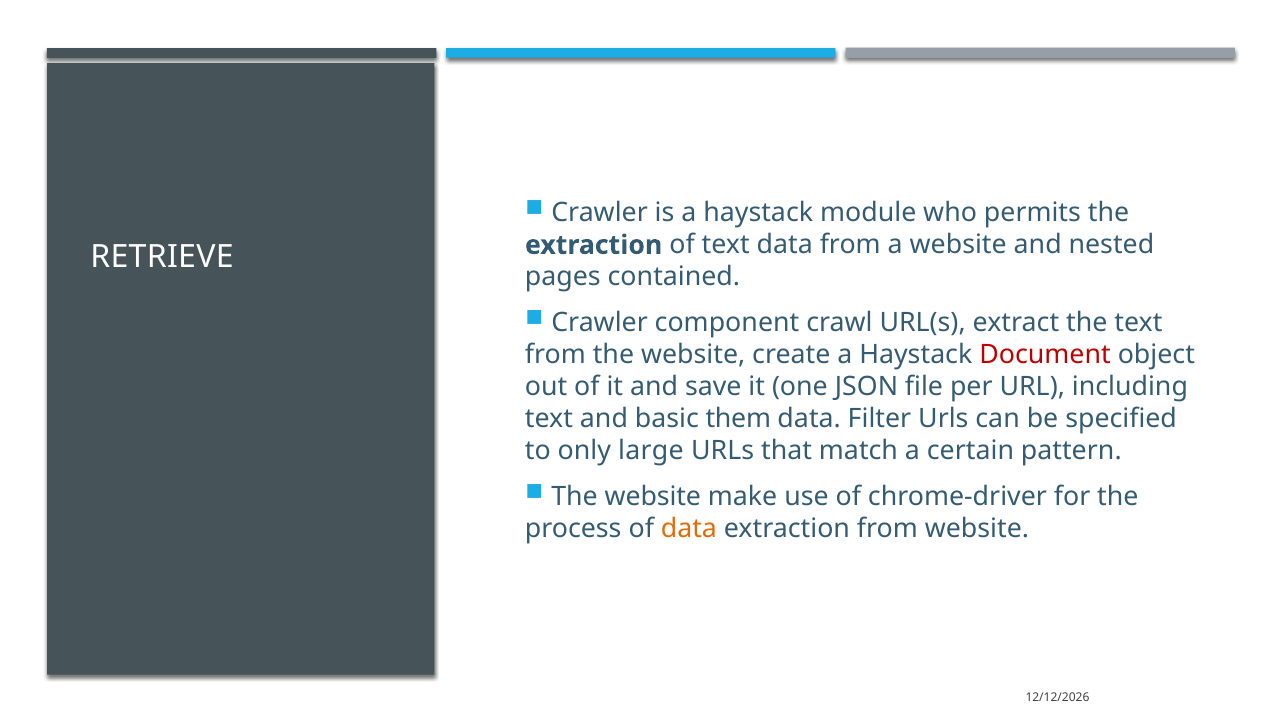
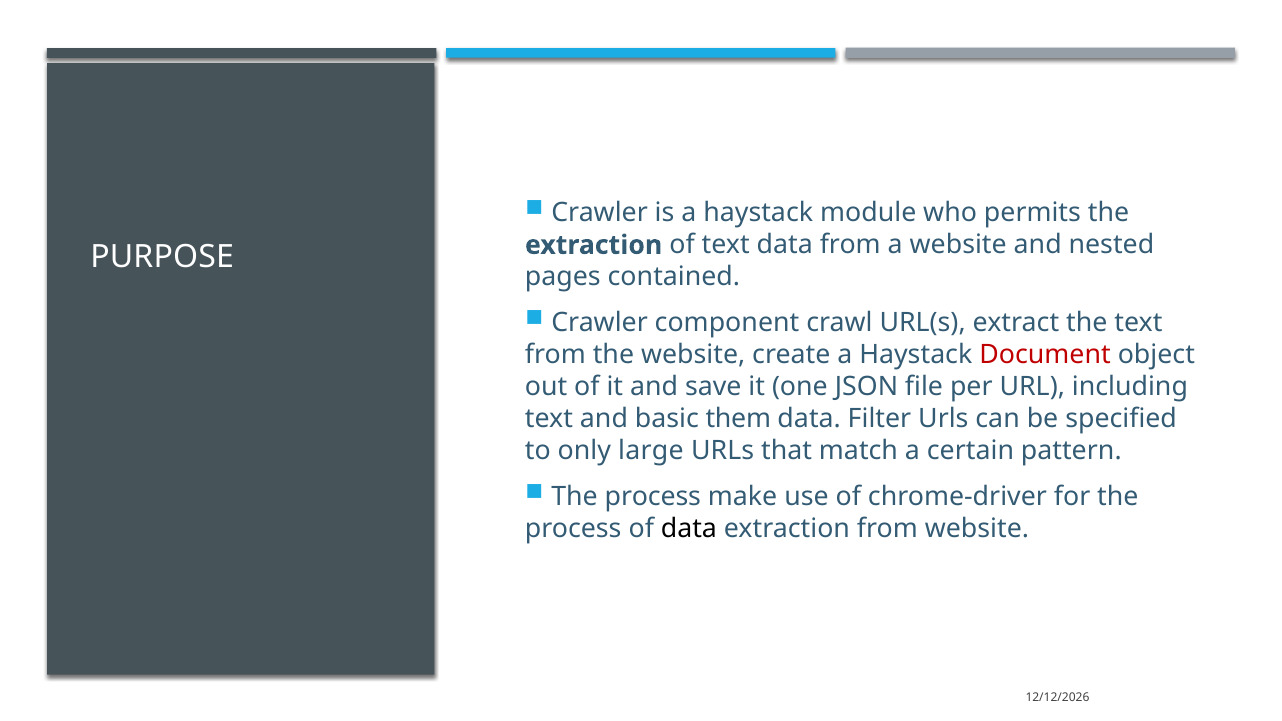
RETRIEVE: RETRIEVE -> PURPOSE
website at (653, 497): website -> process
data at (689, 529) colour: orange -> black
